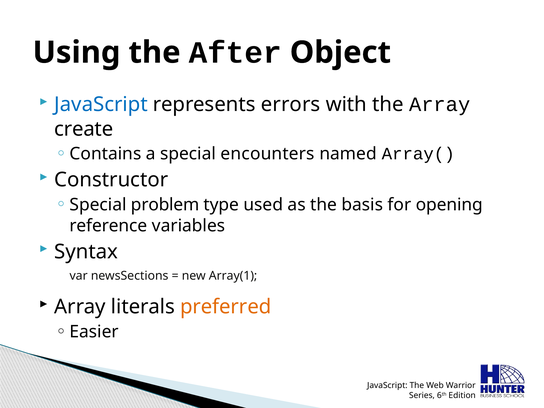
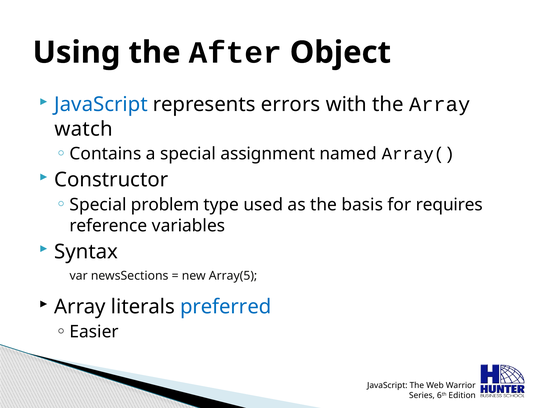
create: create -> watch
encounters: encounters -> assignment
opening: opening -> requires
Array(1: Array(1 -> Array(5
preferred colour: orange -> blue
